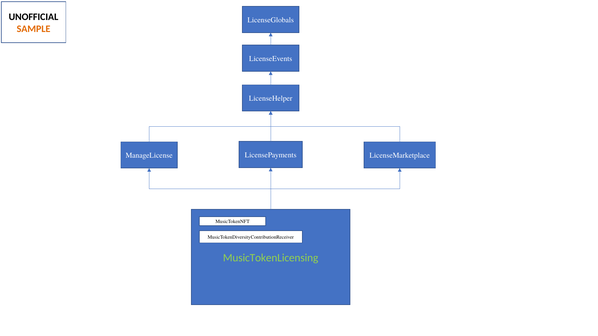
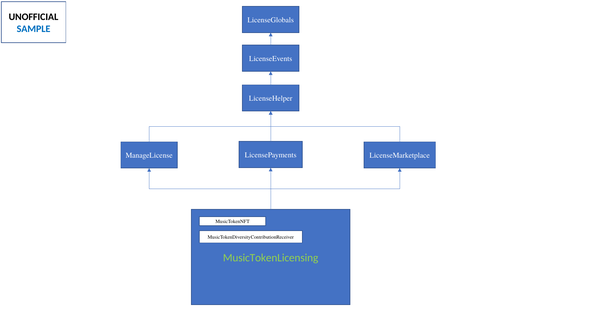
SAMPLE colour: orange -> blue
